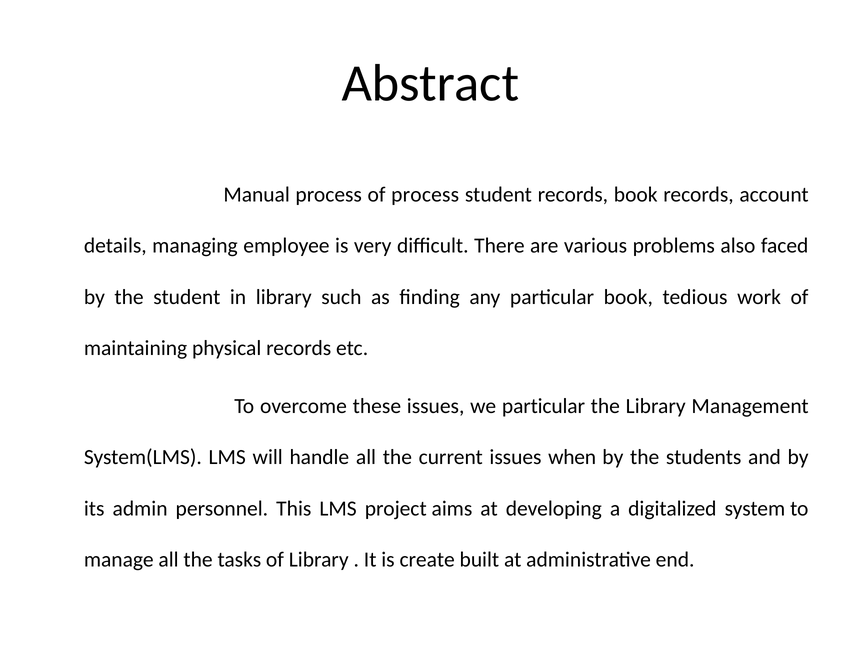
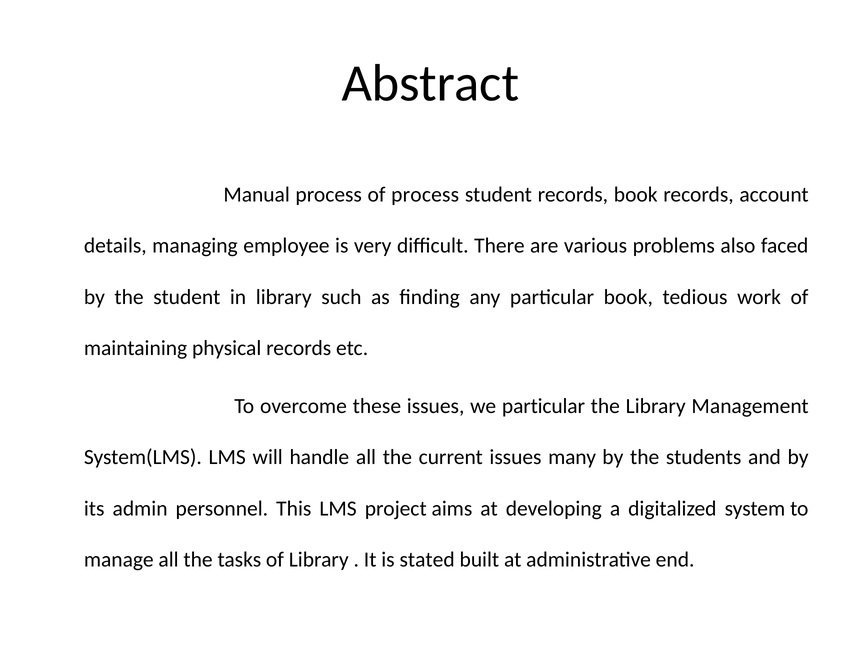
when: when -> many
create: create -> stated
